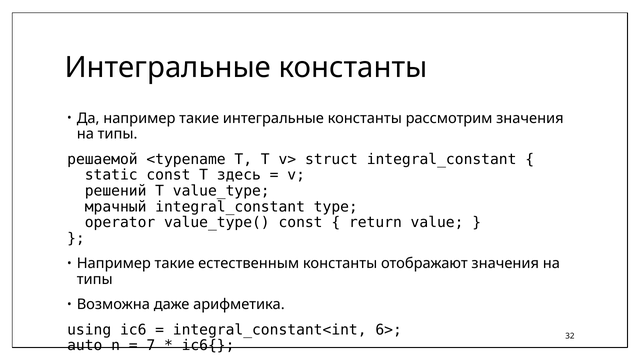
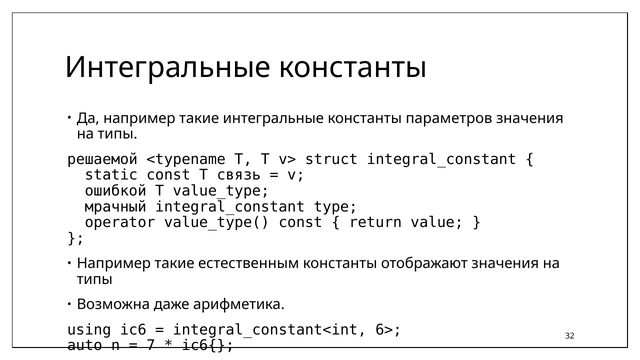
рассмотрим: рассмотрим -> параметров
здесь: здесь -> связь
решений: решений -> ошибкой
